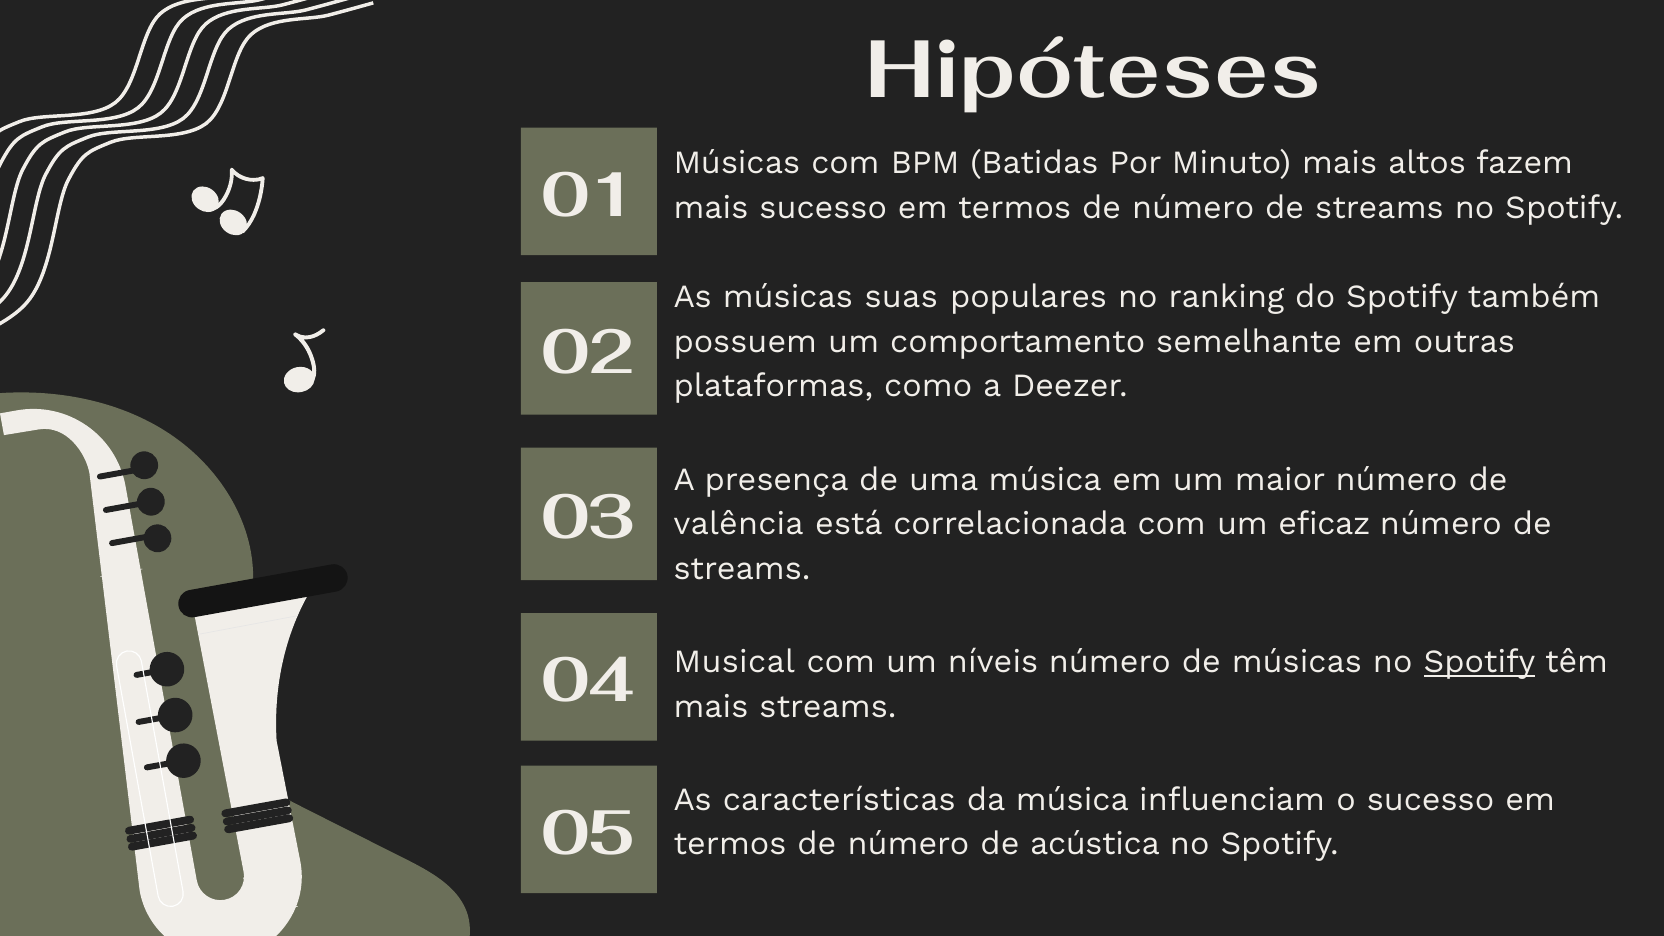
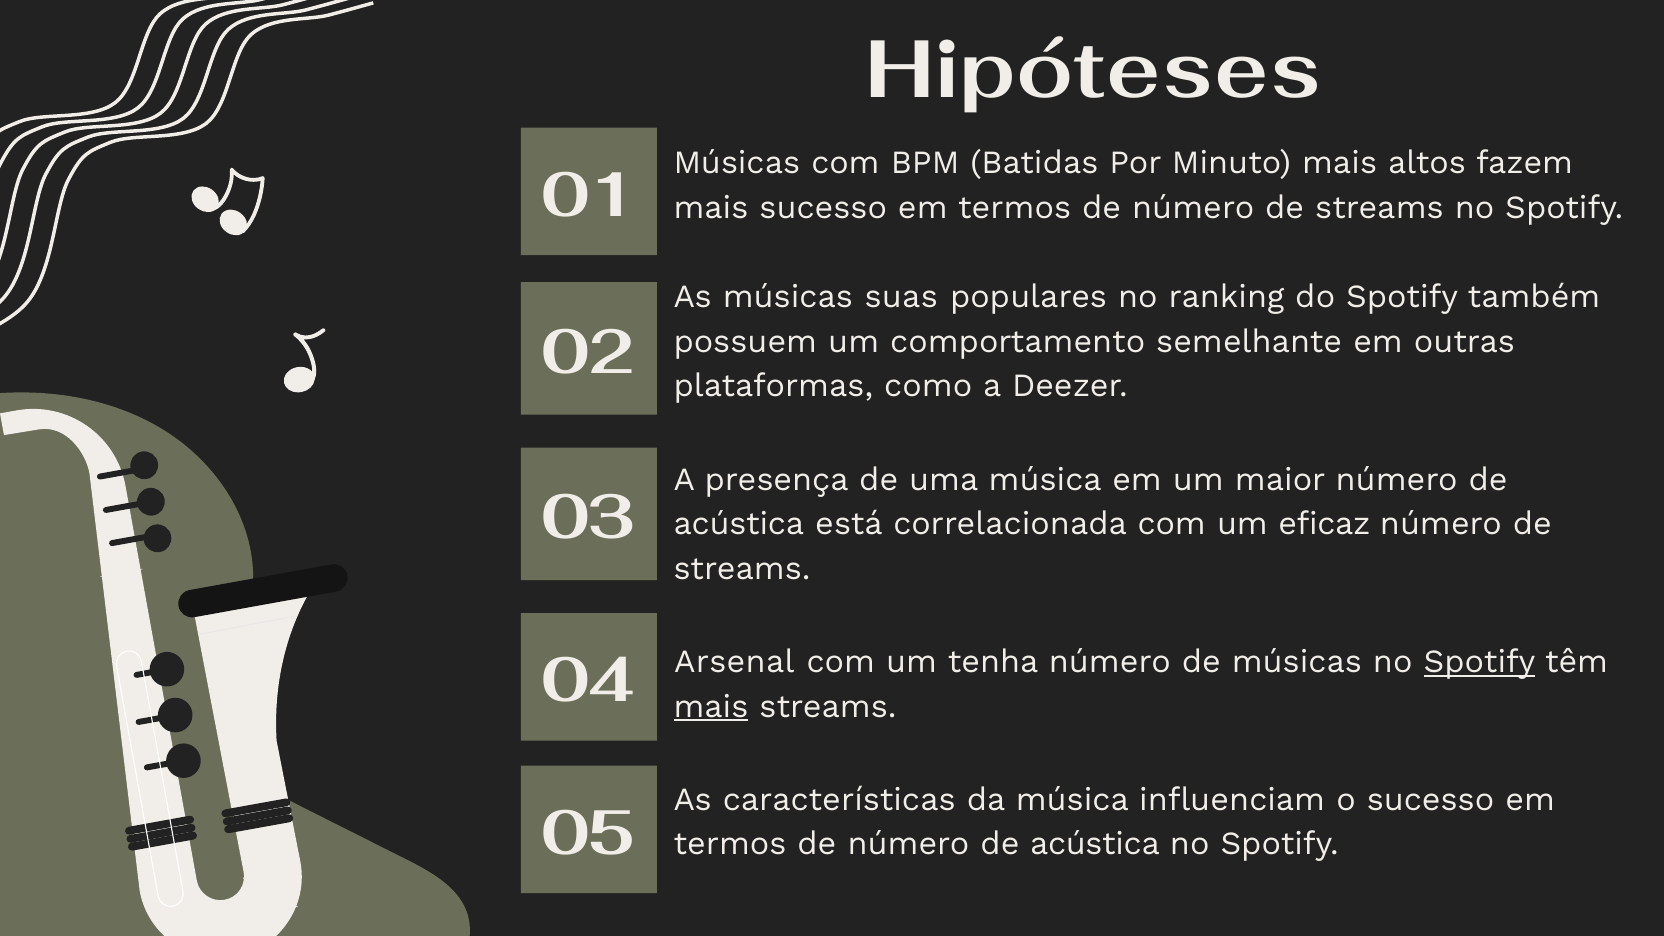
valência at (739, 524): valência -> acústica
Musical: Musical -> Arsenal
níveis: níveis -> tenha
mais at (711, 706) underline: none -> present
